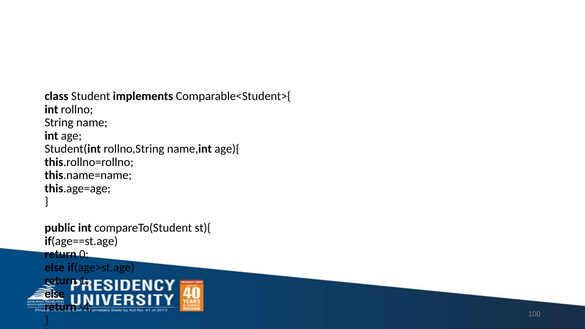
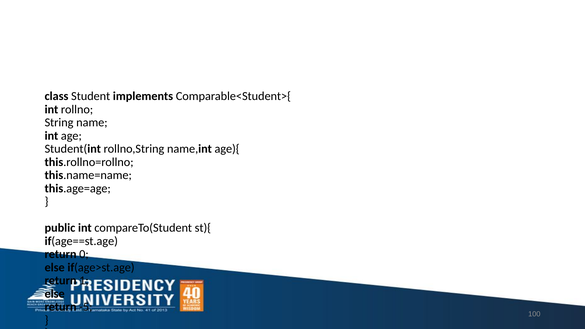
-4: -4 -> -5
